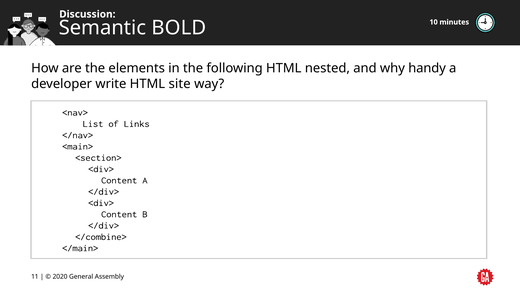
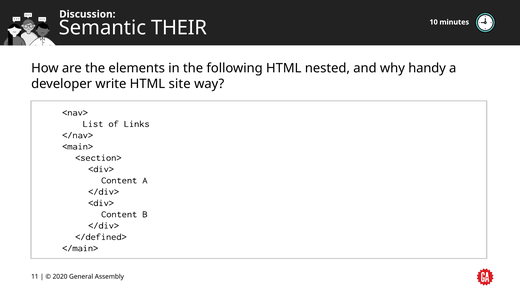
BOLD: BOLD -> THEIR
</combine>: </combine> -> </defined>
